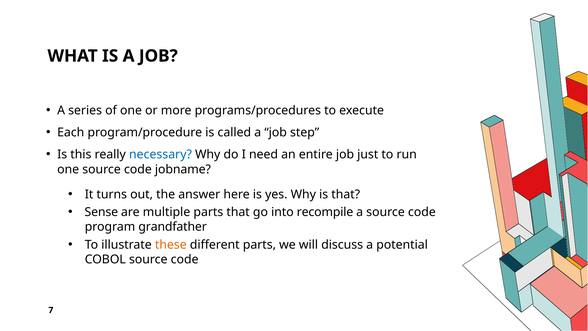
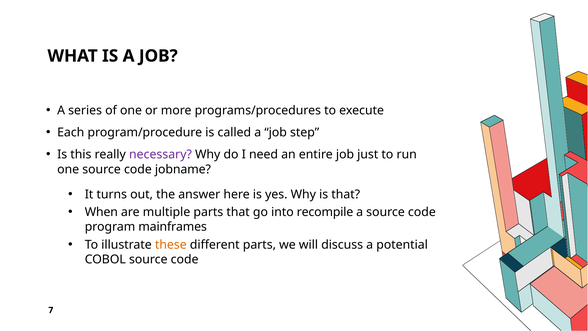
necessary colour: blue -> purple
Sense: Sense -> When
grandfather: grandfather -> mainframes
